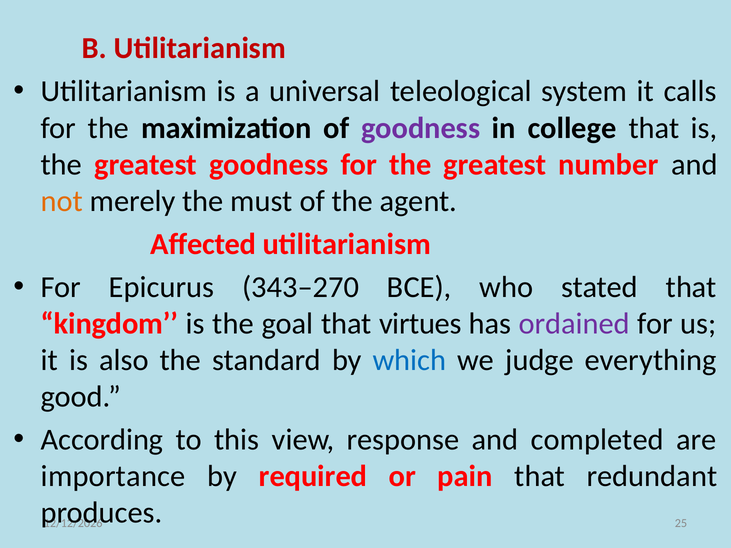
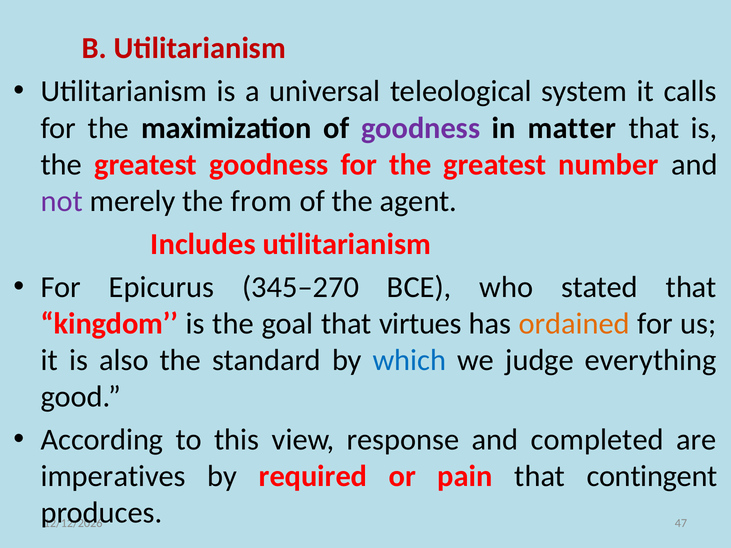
college: college -> matter
not colour: orange -> purple
must: must -> from
Affected: Affected -> Includes
343–270: 343–270 -> 345–270
ordained colour: purple -> orange
importance: importance -> imperatives
redundant: redundant -> contingent
25: 25 -> 47
